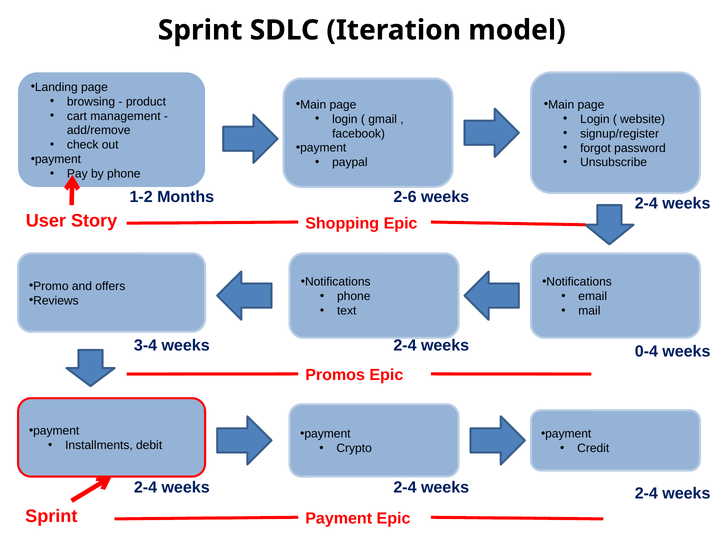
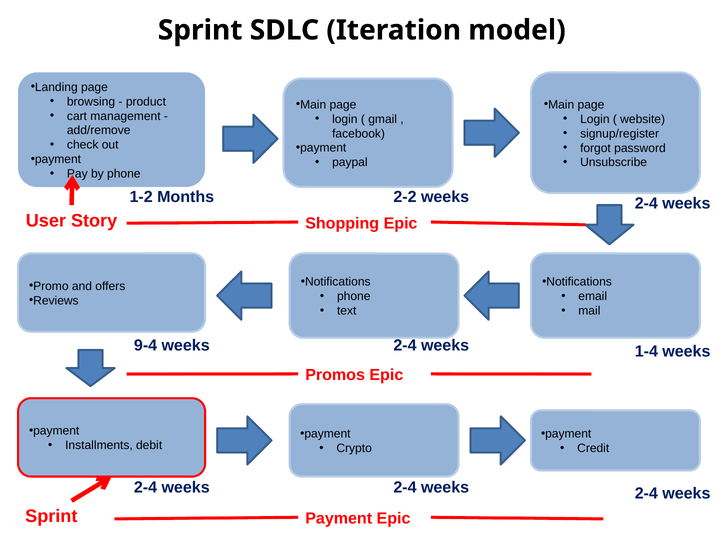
2-6: 2-6 -> 2-2
3-4: 3-4 -> 9-4
0-4: 0-4 -> 1-4
